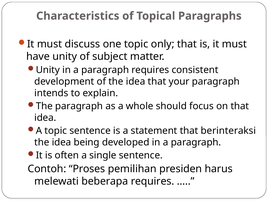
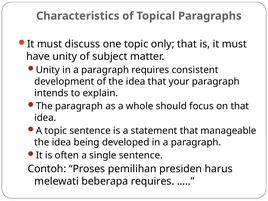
berinteraksi: berinteraksi -> manageable
